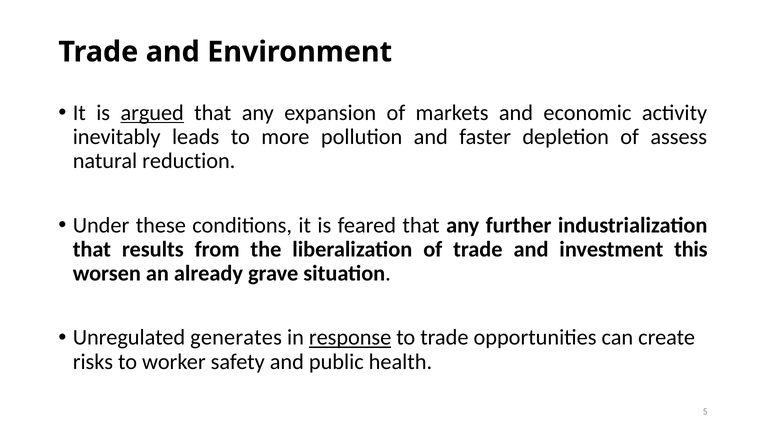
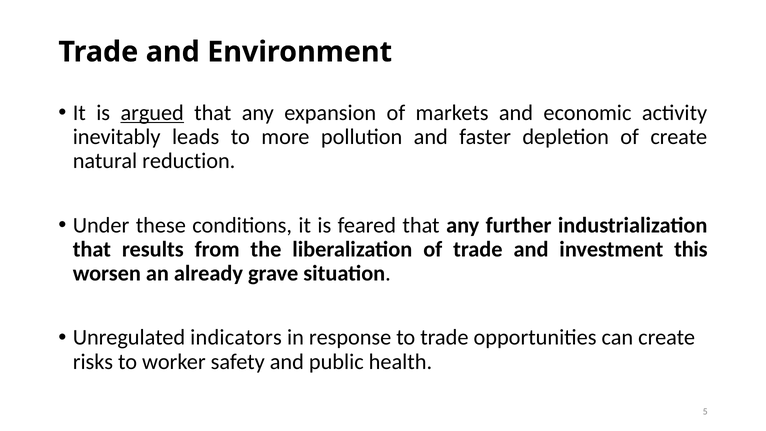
of assess: assess -> create
generates: generates -> indicators
response underline: present -> none
